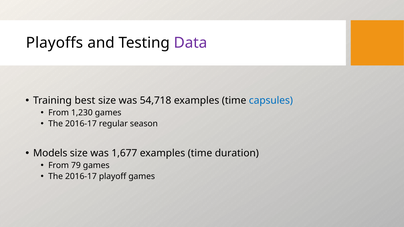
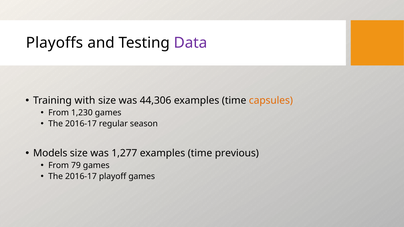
best: best -> with
54,718: 54,718 -> 44,306
capsules colour: blue -> orange
1,677: 1,677 -> 1,277
duration: duration -> previous
